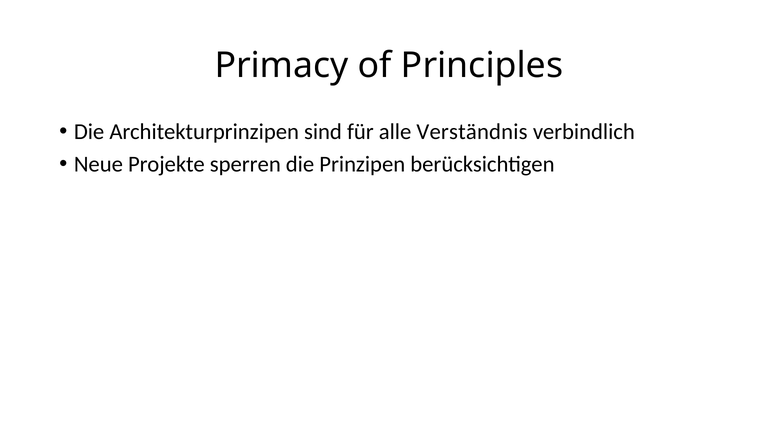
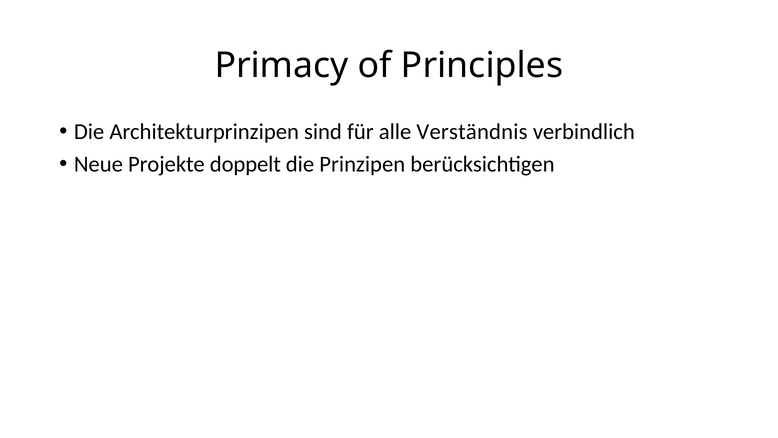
sperren: sperren -> doppelt
